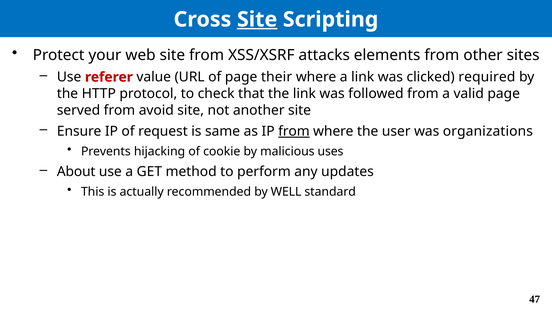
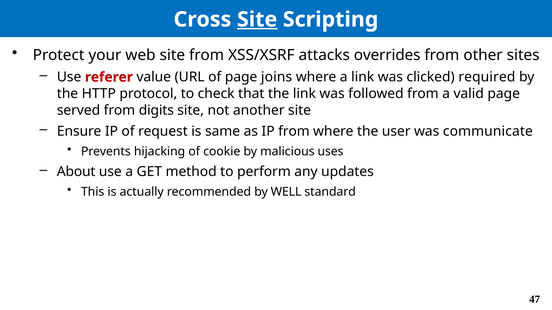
elements: elements -> overrides
their: their -> joins
avoid: avoid -> digits
from at (294, 132) underline: present -> none
organizations: organizations -> communicate
